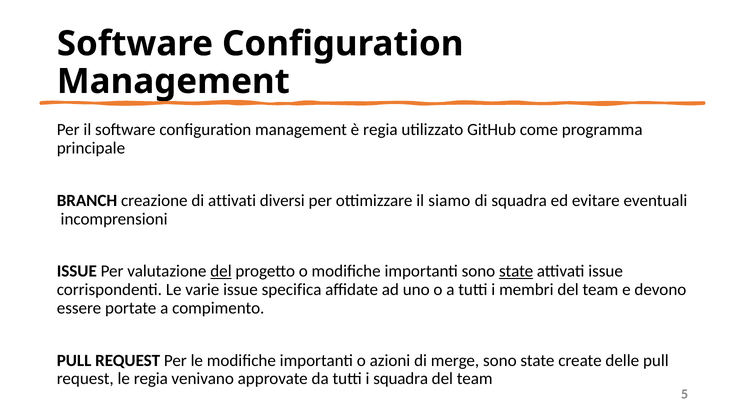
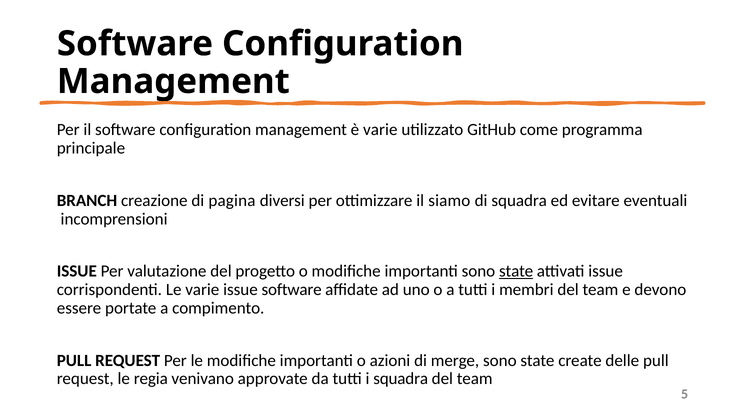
è regia: regia -> varie
di attivati: attivati -> pagina
del at (221, 271) underline: present -> none
issue specifica: specifica -> software
